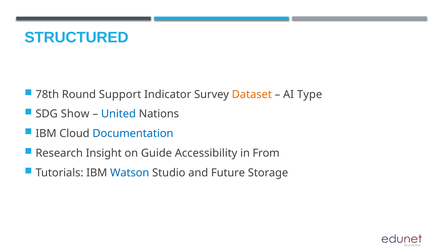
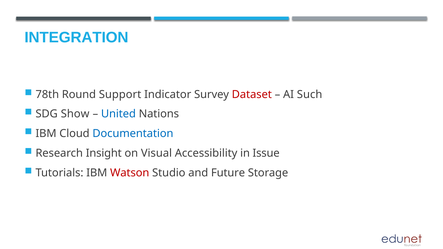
STRUCTURED: STRUCTURED -> INTEGRATION
Dataset colour: orange -> red
Type: Type -> Such
Guide: Guide -> Visual
From: From -> Issue
Watson colour: blue -> red
